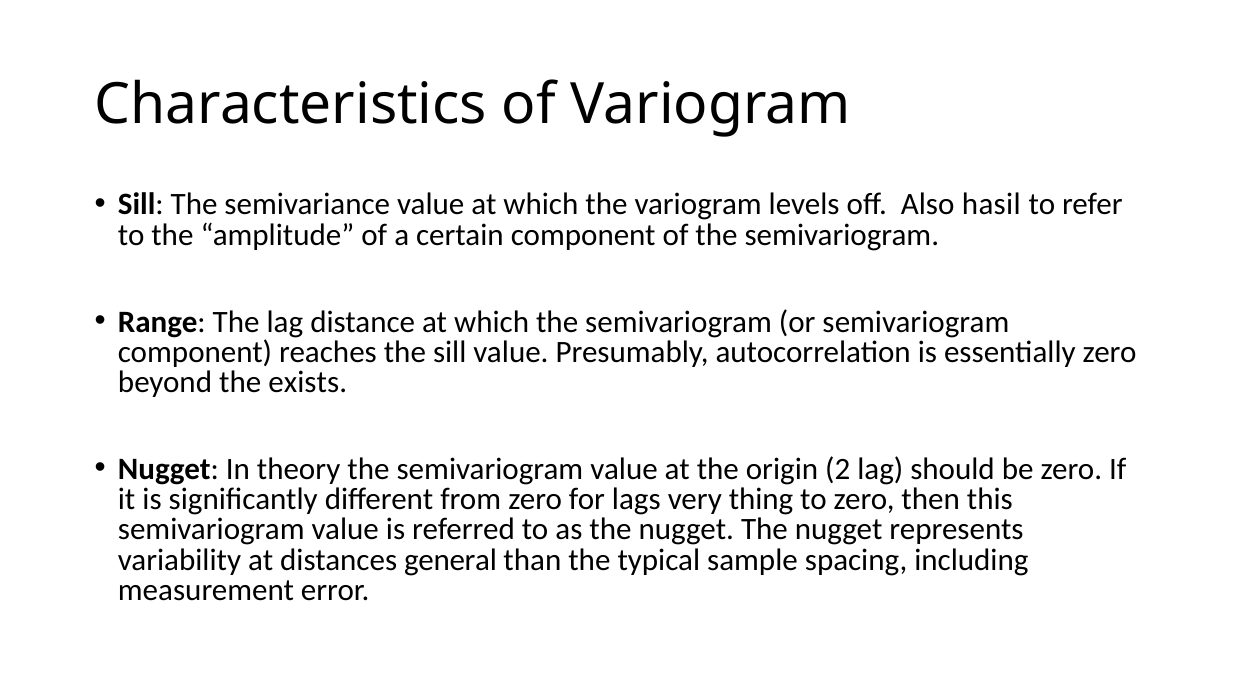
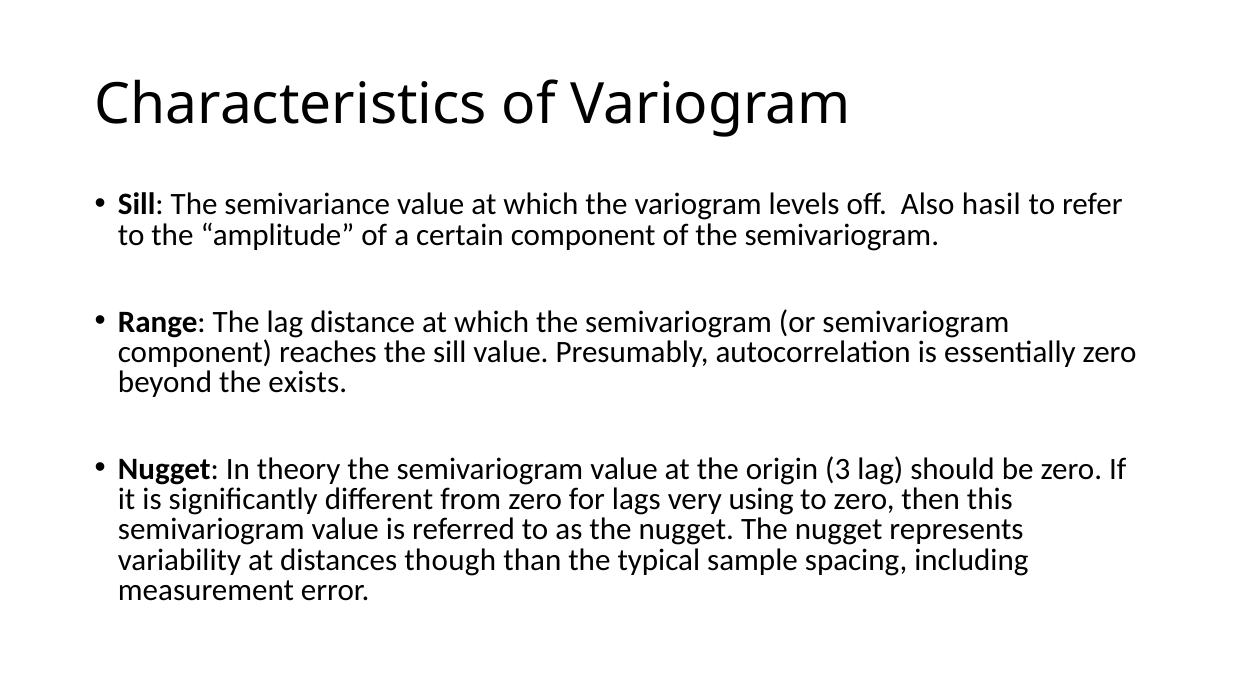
2: 2 -> 3
thing: thing -> using
general: general -> though
